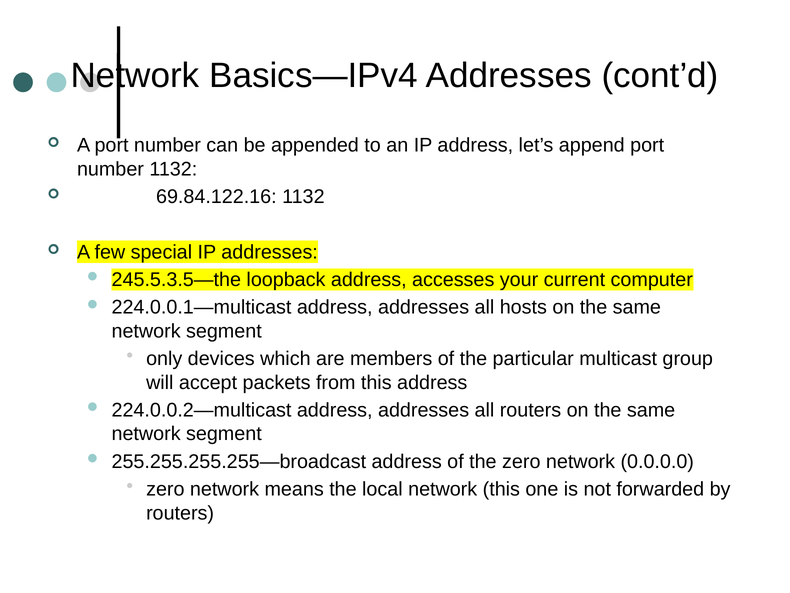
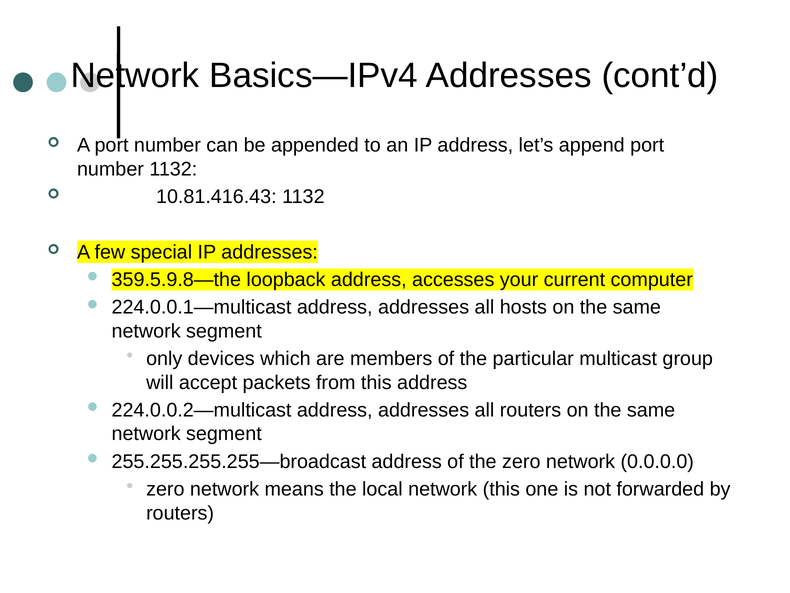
69.84.122.16: 69.84.122.16 -> 10.81.416.43
245.5.3.5—the: 245.5.3.5—the -> 359.5.9.8—the
